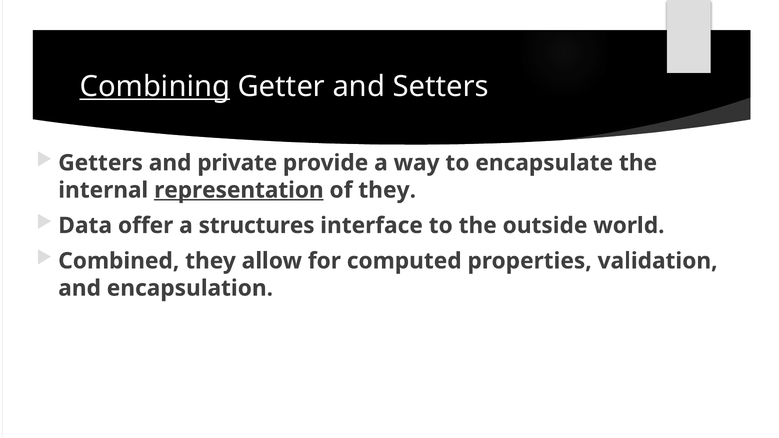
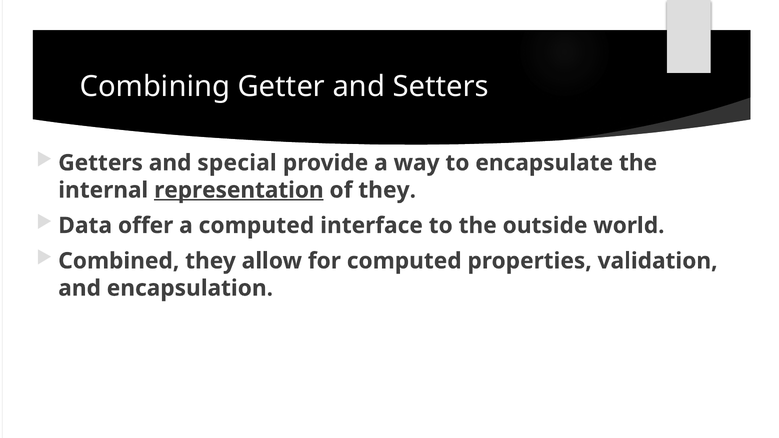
Combining underline: present -> none
private: private -> special
a structures: structures -> computed
